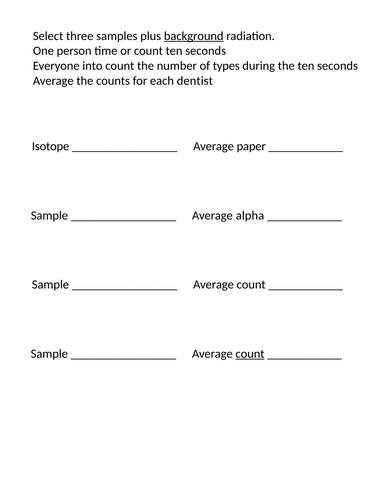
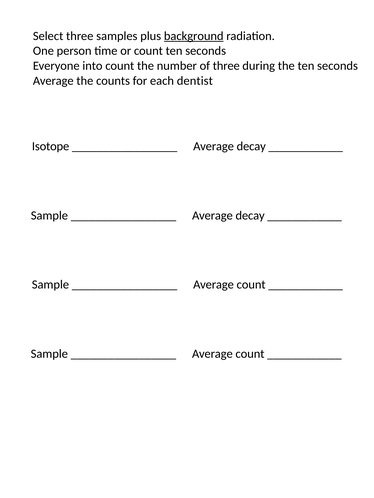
of types: types -> three
paper at (251, 147): paper -> decay
alpha at (250, 216): alpha -> decay
count at (250, 354) underline: present -> none
